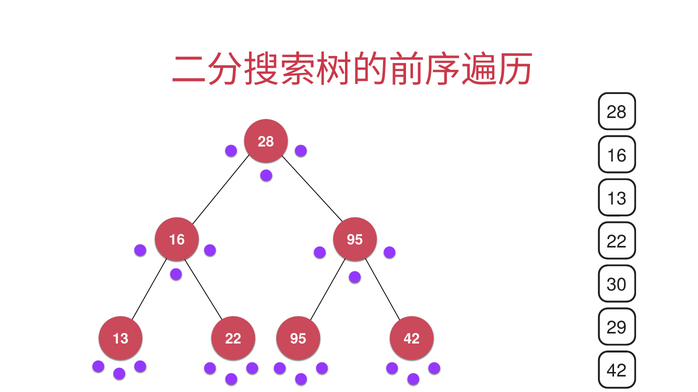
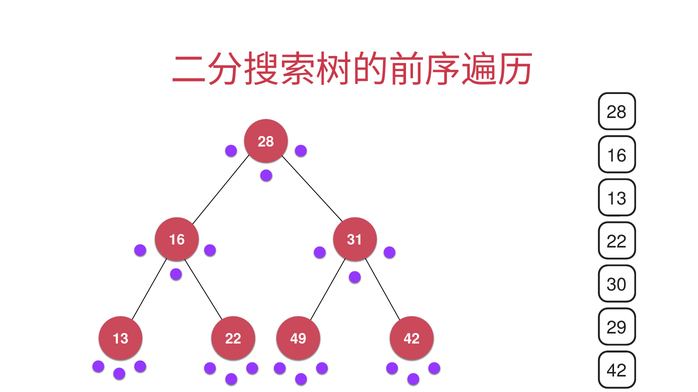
16 95: 95 -> 31
22 95: 95 -> 49
